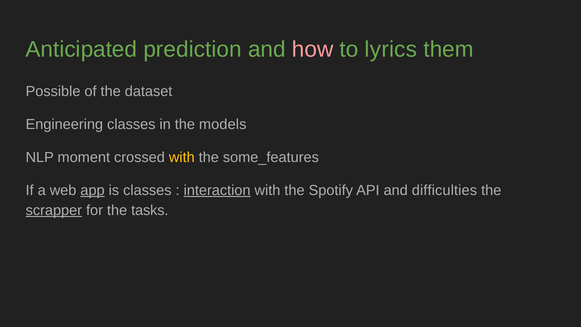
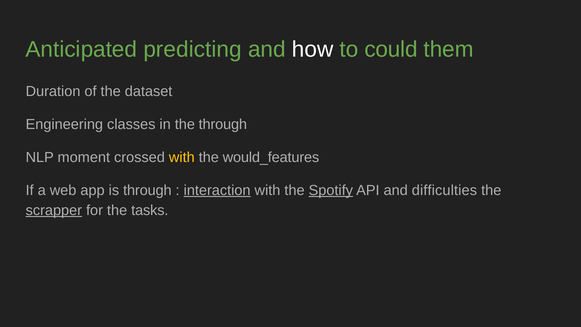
prediction: prediction -> predicting
how colour: pink -> white
lyrics: lyrics -> could
Possible: Possible -> Duration
the models: models -> through
some_features: some_features -> would_features
app underline: present -> none
is classes: classes -> through
Spotify underline: none -> present
